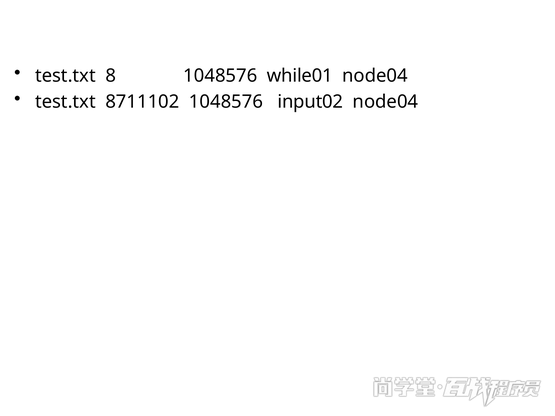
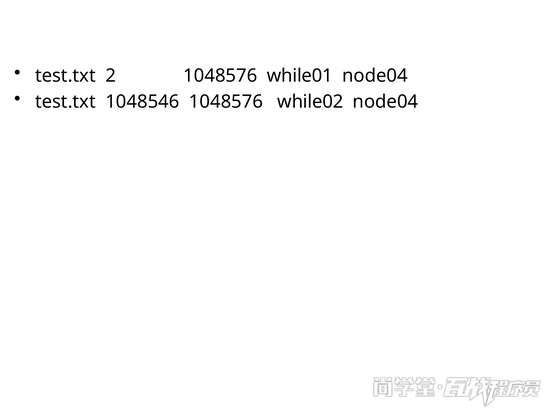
8: 8 -> 2
8711102: 8711102 -> 1048546
input02: input02 -> while02
